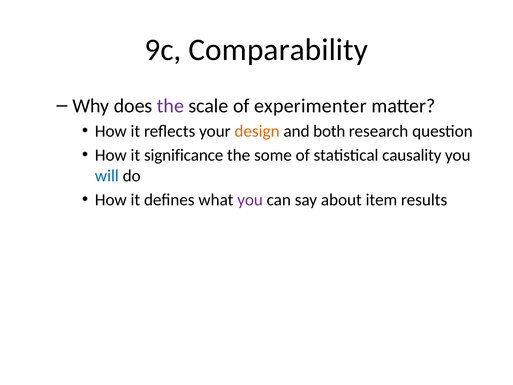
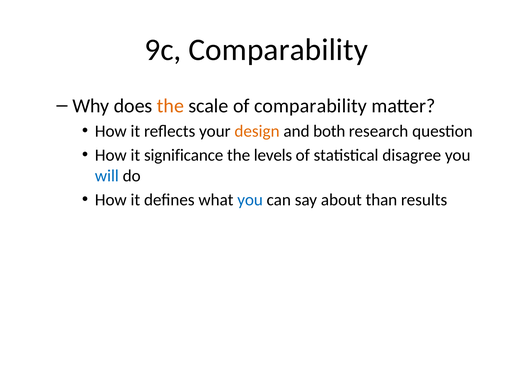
the at (170, 106) colour: purple -> orange
of experimenter: experimenter -> comparability
some: some -> levels
causality: causality -> disagree
you at (250, 200) colour: purple -> blue
item: item -> than
